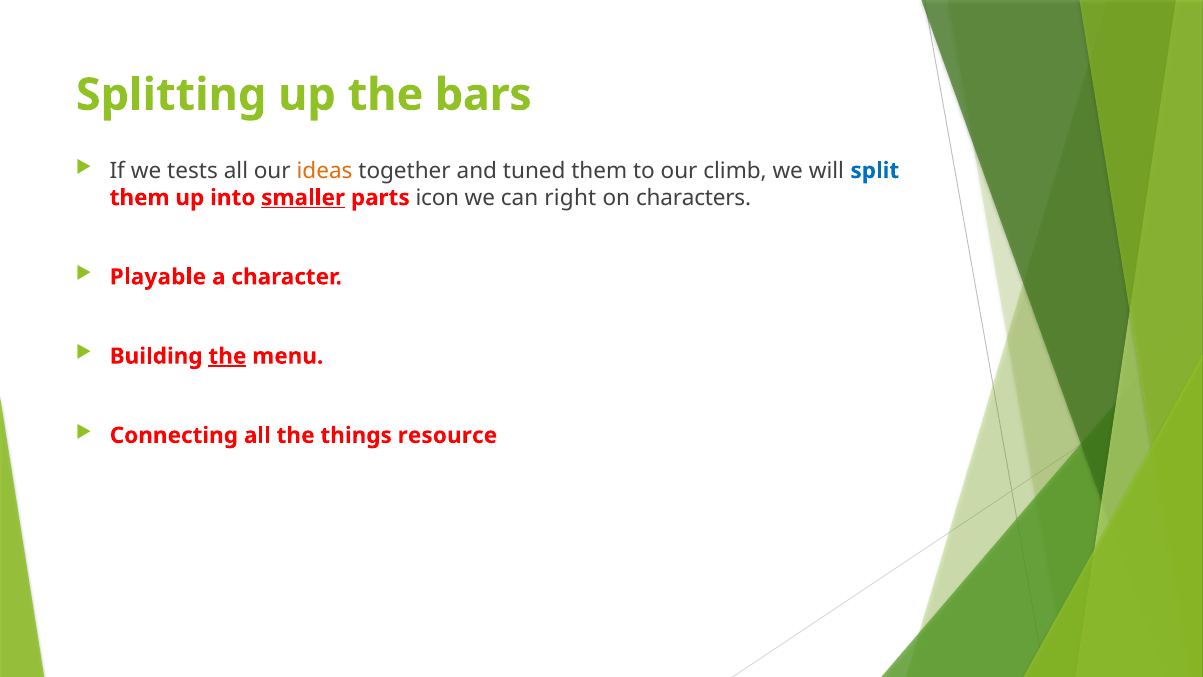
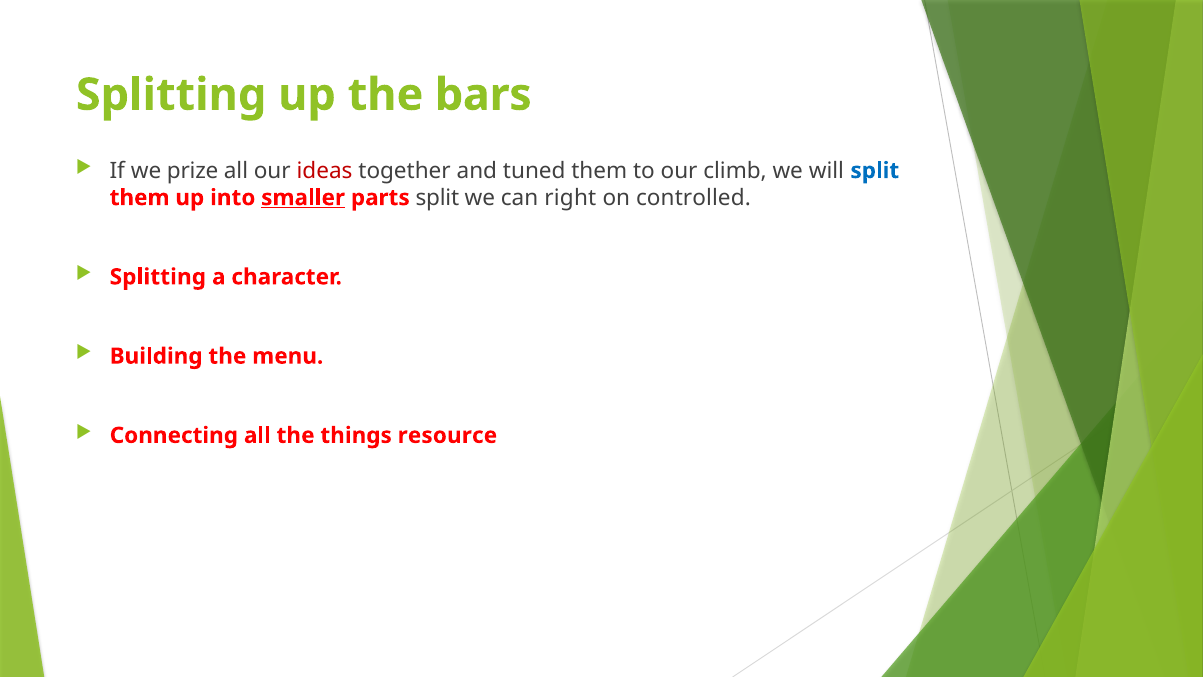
tests: tests -> prize
ideas colour: orange -> red
parts icon: icon -> split
characters: characters -> controlled
Playable at (158, 277): Playable -> Splitting
the at (227, 356) underline: present -> none
